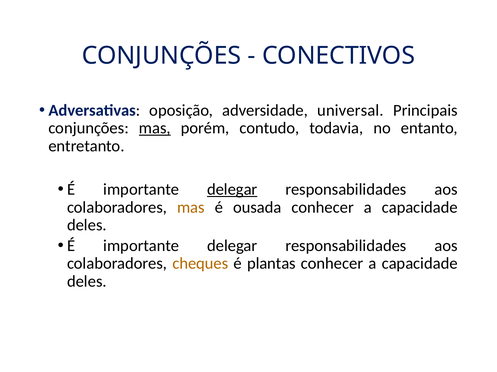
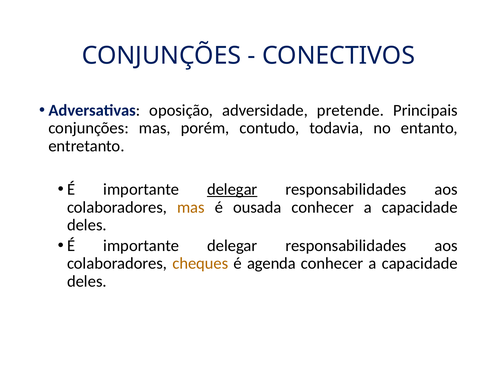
universal: universal -> pretende
mas at (155, 128) underline: present -> none
plantas: plantas -> agenda
